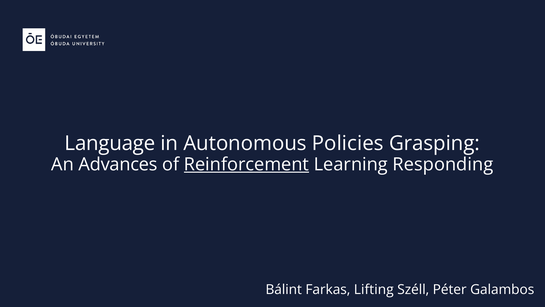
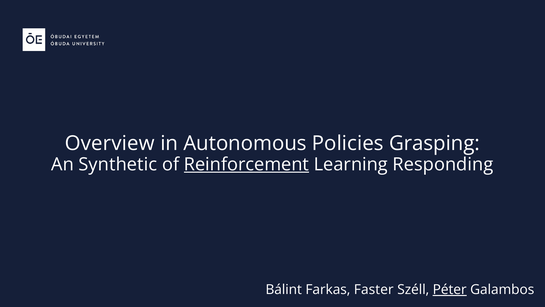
Language: Language -> Overview
Advances: Advances -> Synthetic
Lifting: Lifting -> Faster
Péter underline: none -> present
